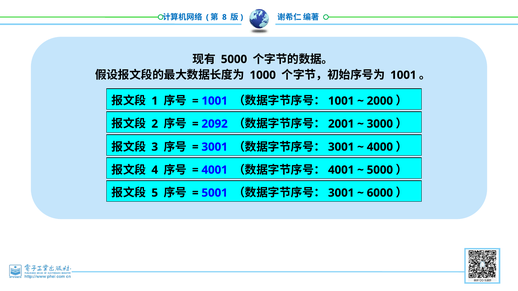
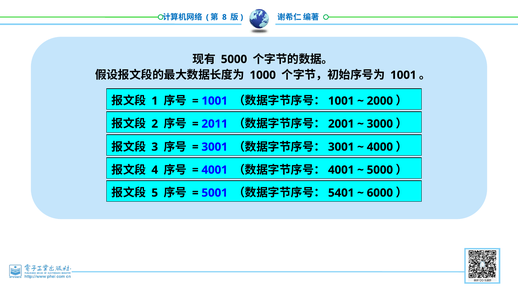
2092: 2092 -> 2011
3001 at (341, 193): 3001 -> 5401
